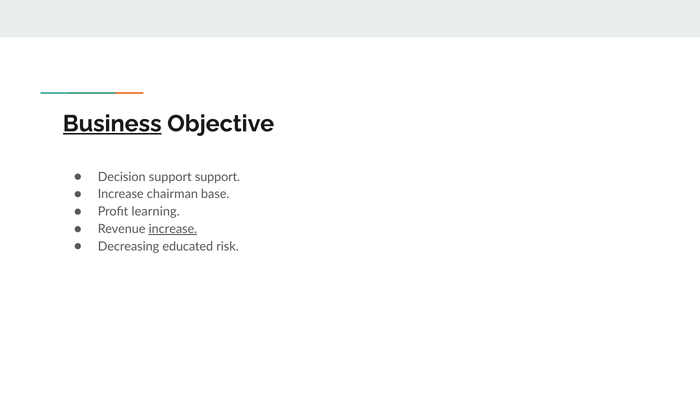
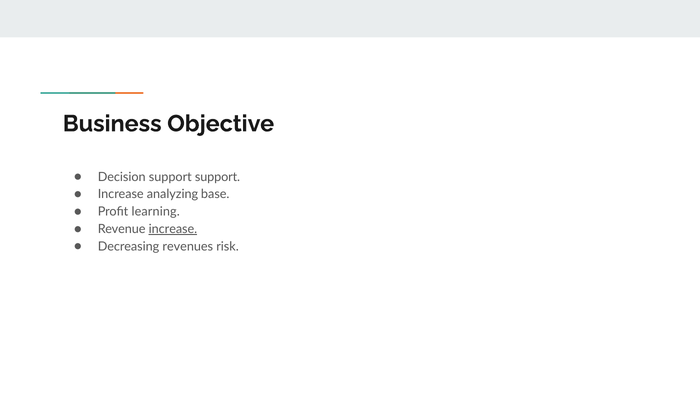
Business underline: present -> none
chairman: chairman -> analyzing
educated: educated -> revenues
